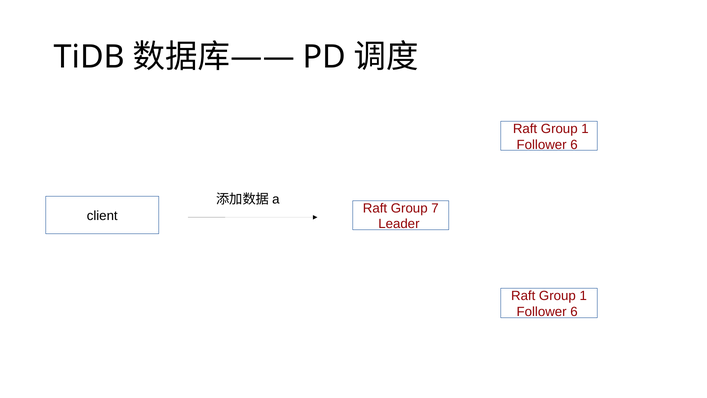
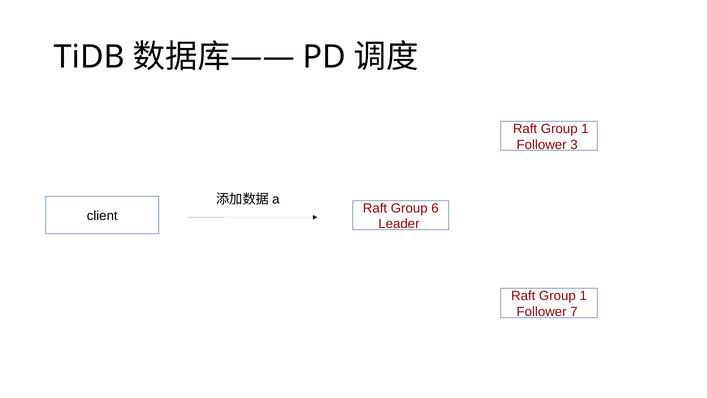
6 at (574, 145): 6 -> 3
7: 7 -> 6
6 at (574, 312): 6 -> 7
